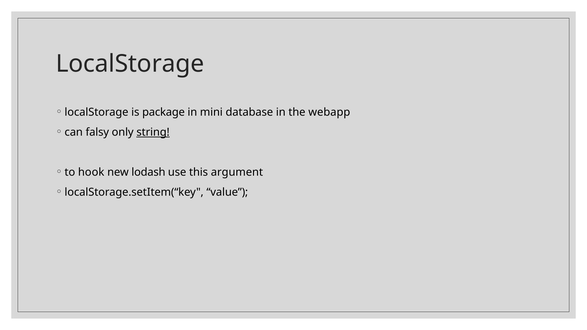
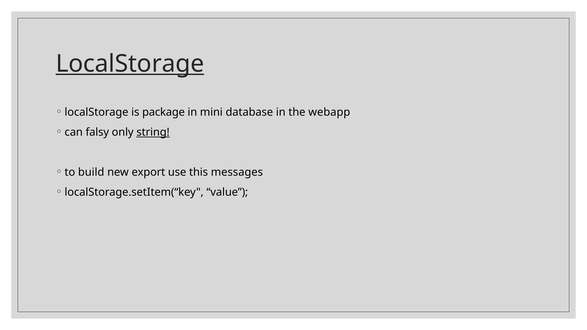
LocalStorage at (130, 64) underline: none -> present
hook: hook -> build
lodash: lodash -> export
argument: argument -> messages
